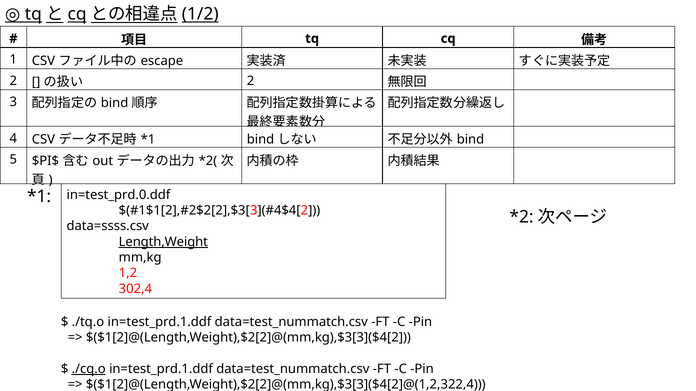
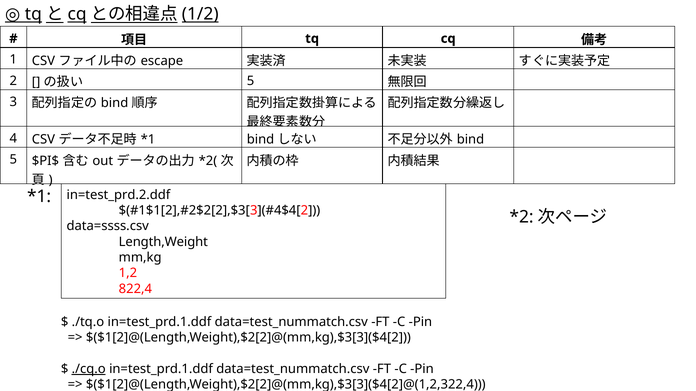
2 at (251, 81): 2 -> 5
in=test_prd.0.ddf: in=test_prd.0.ddf -> in=test_prd.2.ddf
Length,Weight underline: present -> none
302,4: 302,4 -> 822,4
